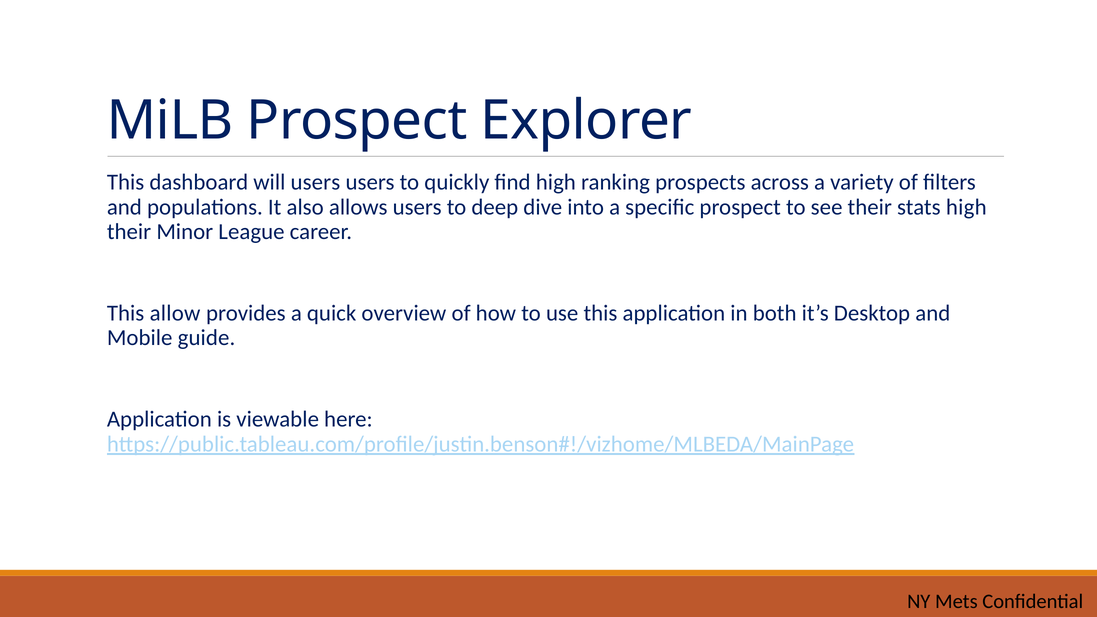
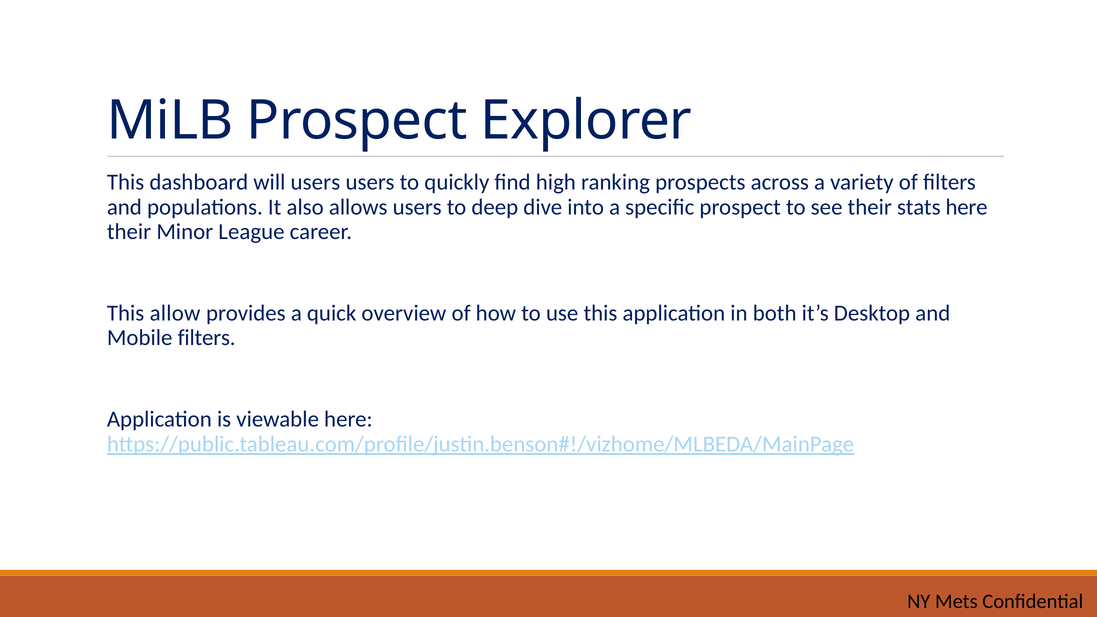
stats high: high -> here
Mobile guide: guide -> filters
